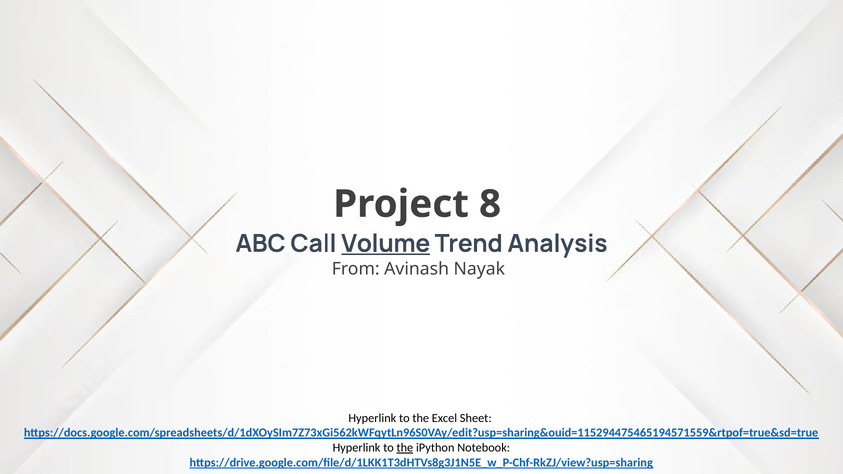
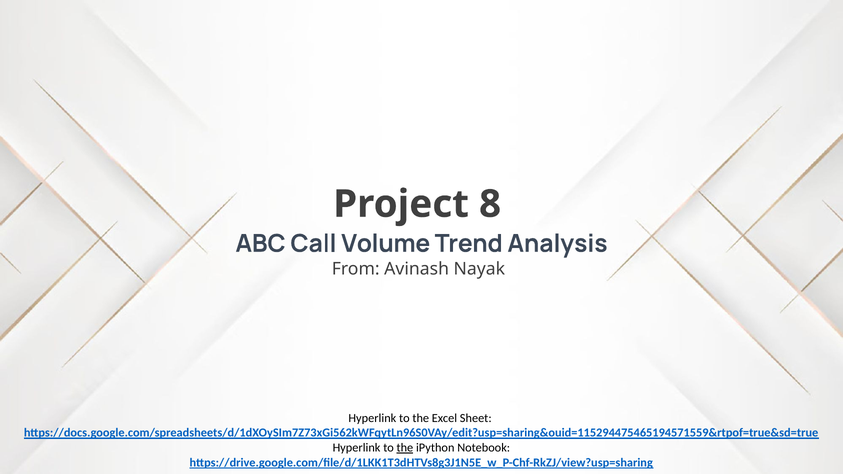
Volume underline: present -> none
